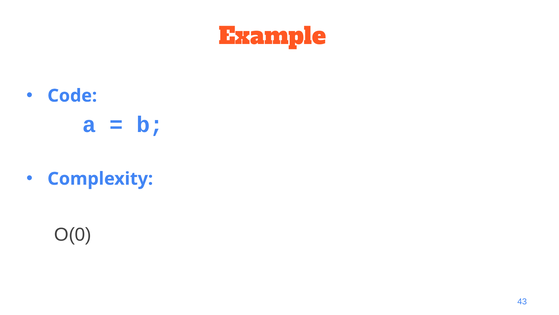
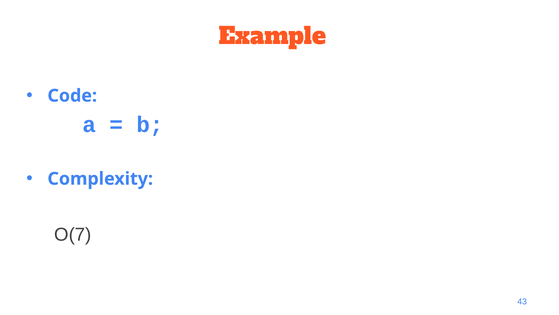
O(0: O(0 -> O(7
